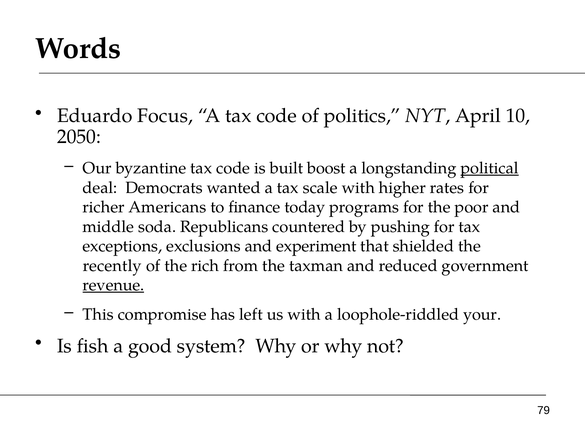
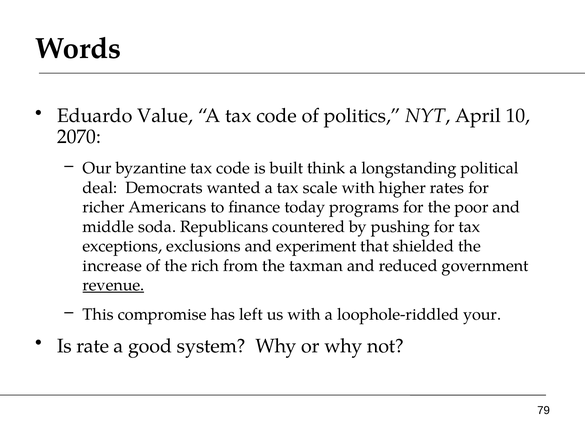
Focus: Focus -> Value
2050: 2050 -> 2070
boost: boost -> think
political underline: present -> none
recently: recently -> increase
fish: fish -> rate
